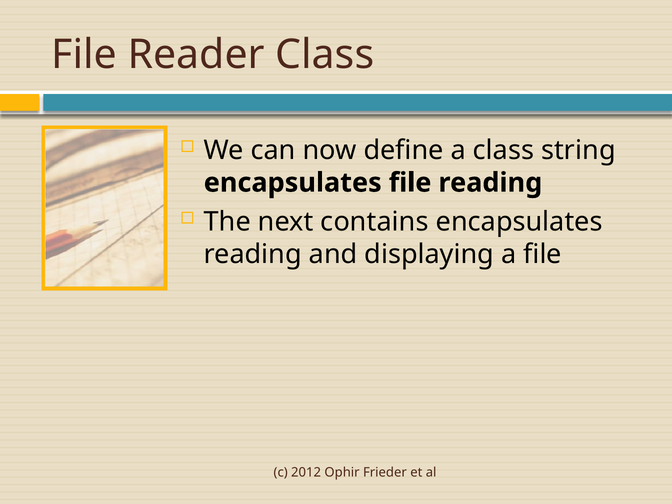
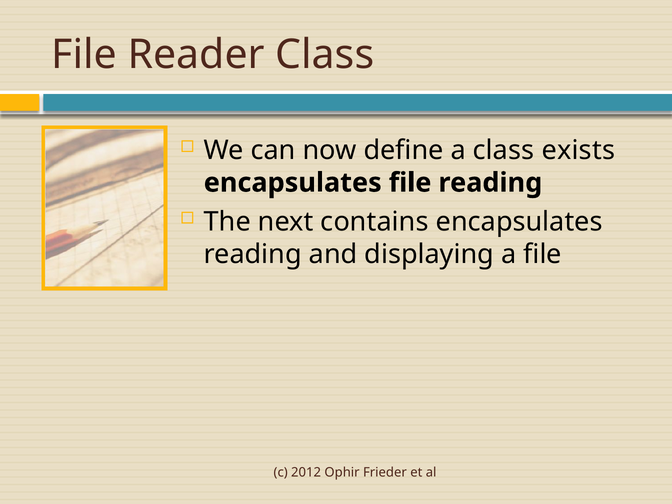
string: string -> exists
